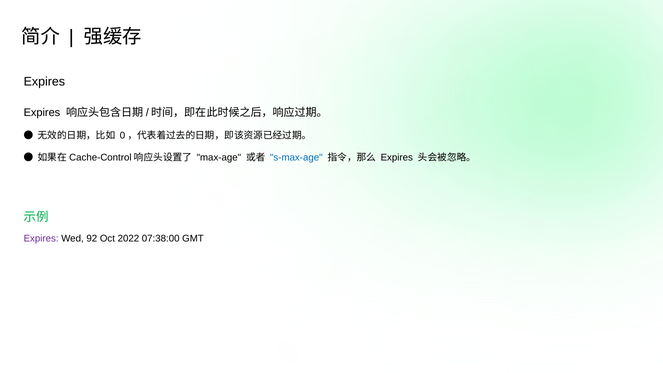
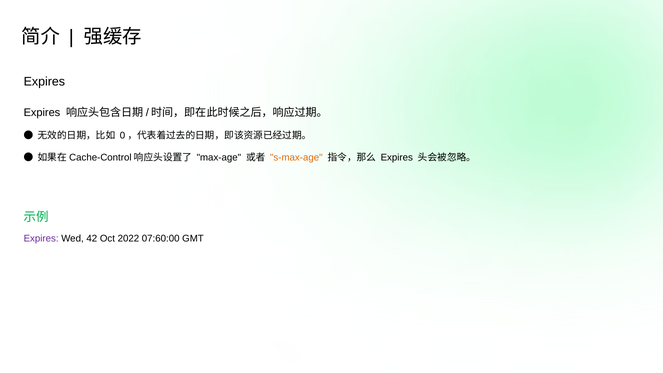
s-max-age colour: blue -> orange
92: 92 -> 42
07:38:00: 07:38:00 -> 07:60:00
